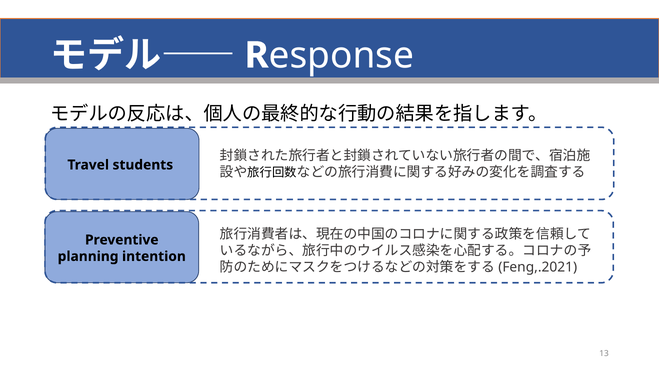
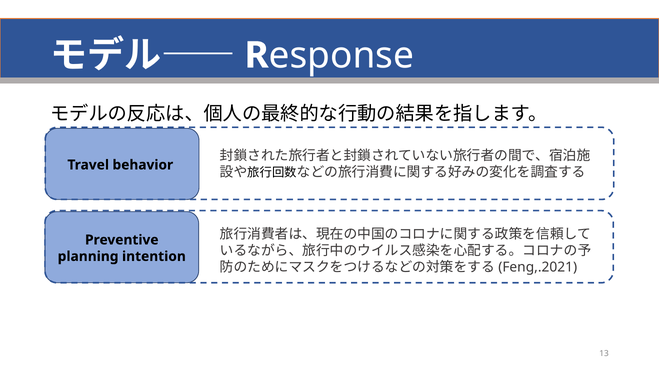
students: students -> behavior
